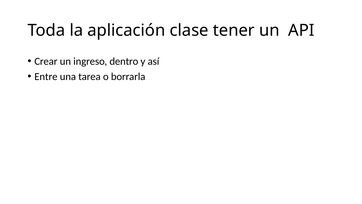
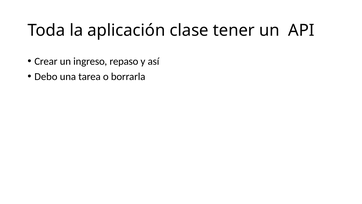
dentro: dentro -> repaso
Entre: Entre -> Debo
